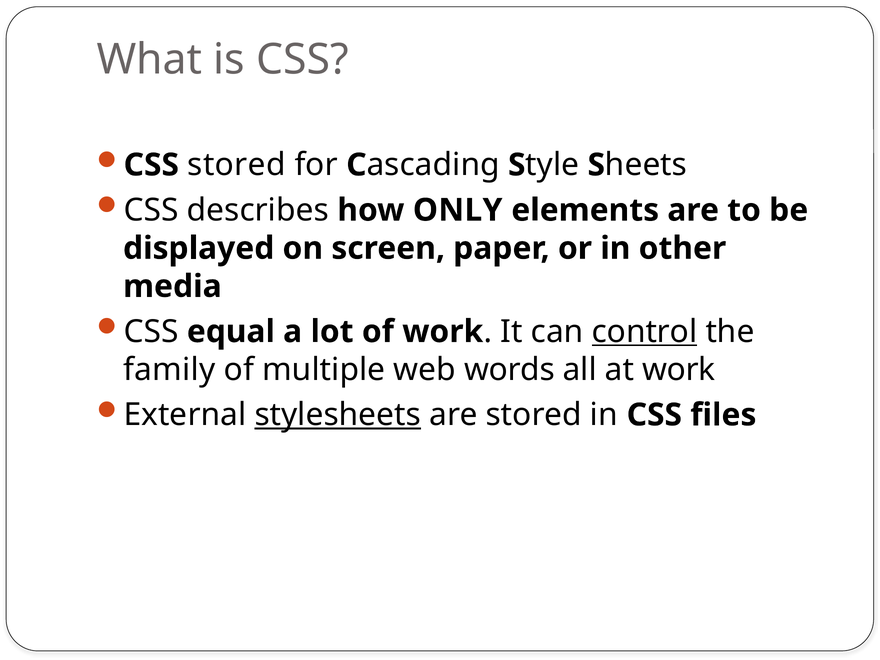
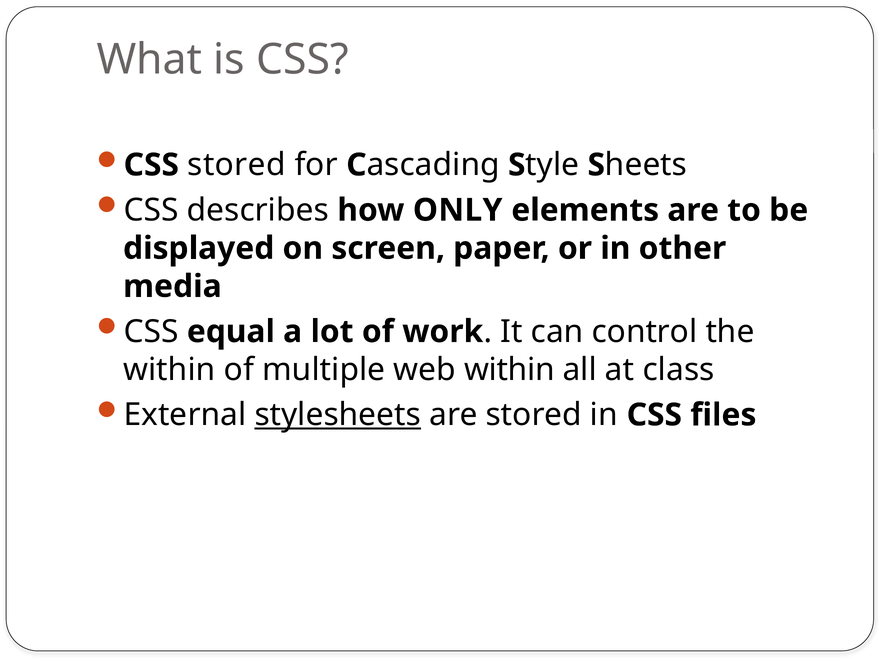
control underline: present -> none
family at (169, 370): family -> within
web words: words -> within
at work: work -> class
